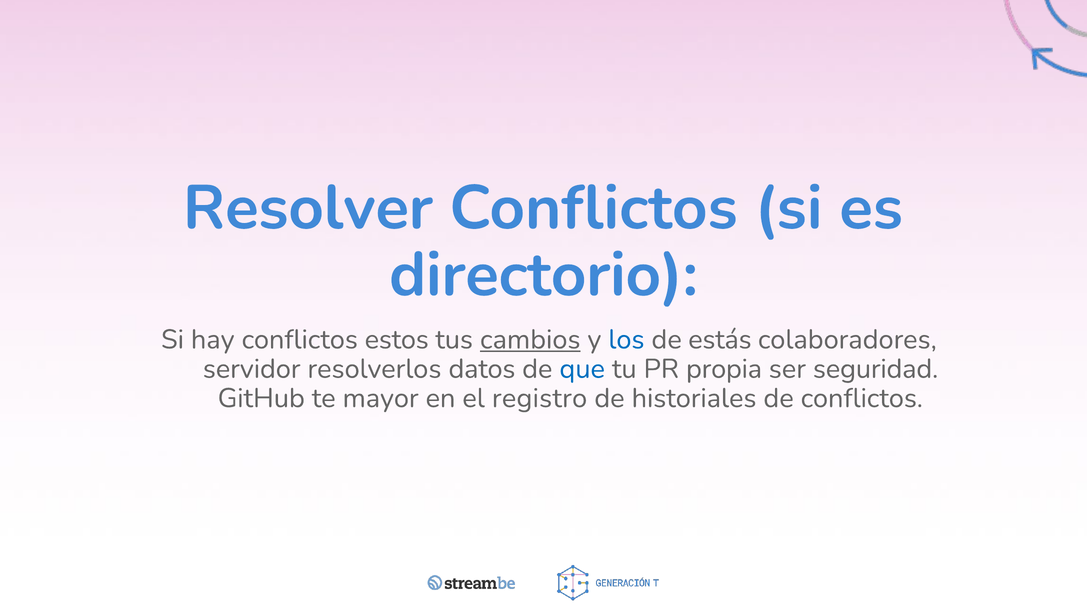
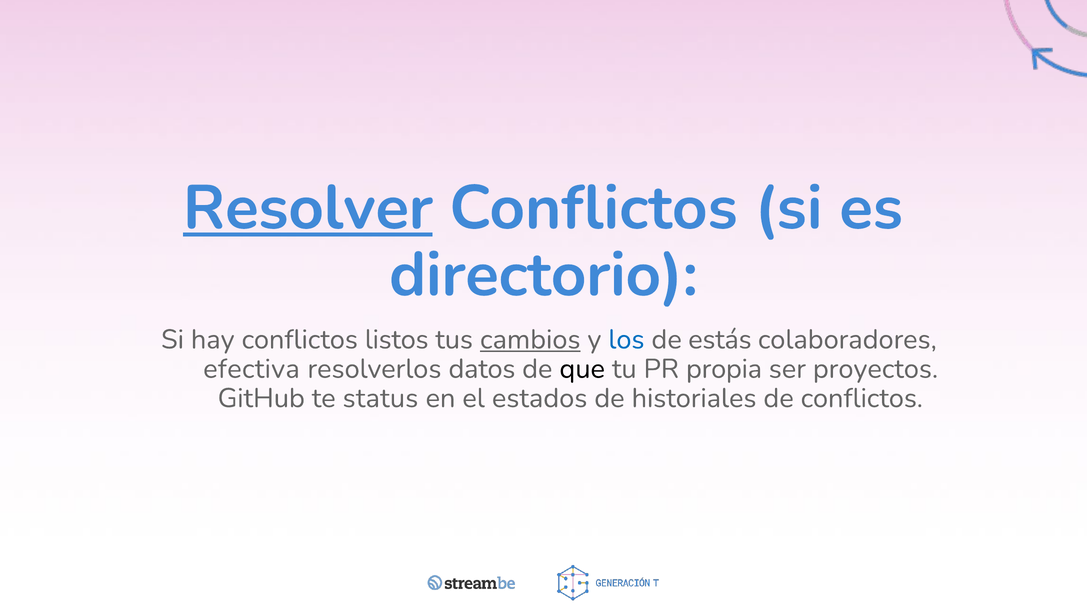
Resolver underline: none -> present
estos: estos -> listos
servidor: servidor -> efectiva
que colour: blue -> black
seguridad: seguridad -> proyectos
mayor: mayor -> status
registro: registro -> estados
